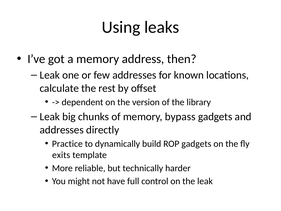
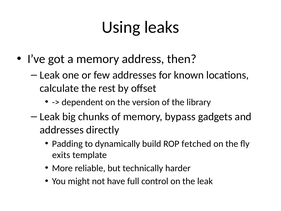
Practice: Practice -> Padding
ROP gadgets: gadgets -> fetched
